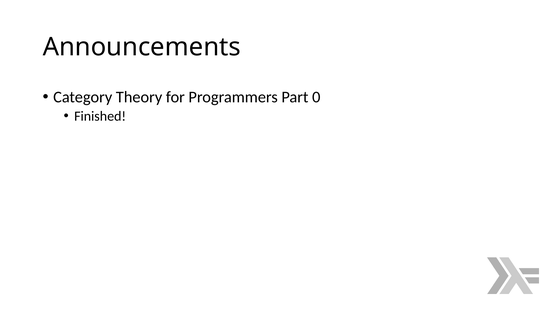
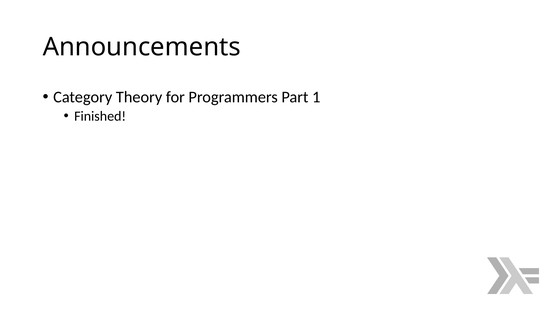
0: 0 -> 1
